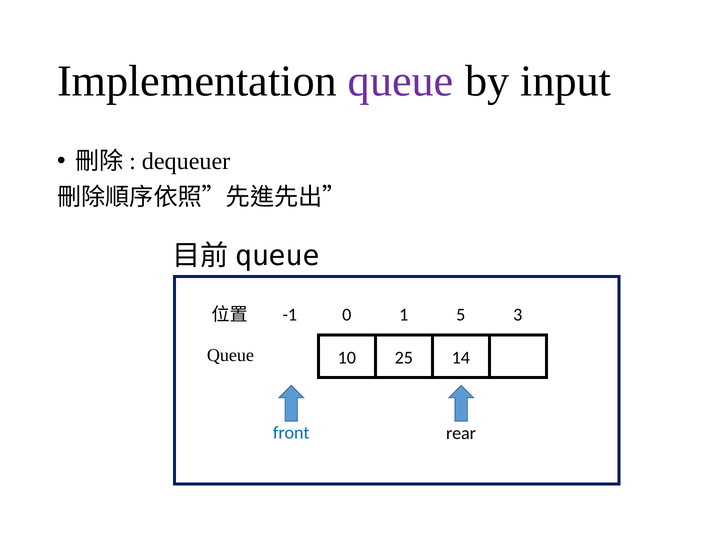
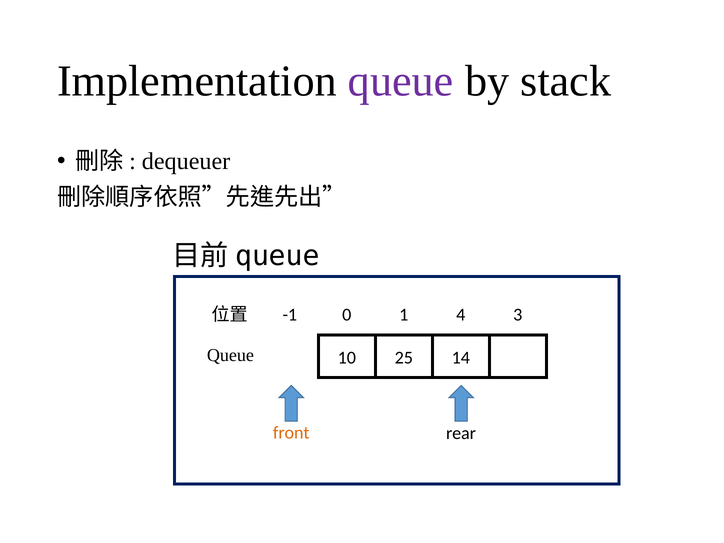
input: input -> stack
5: 5 -> 4
front colour: blue -> orange
